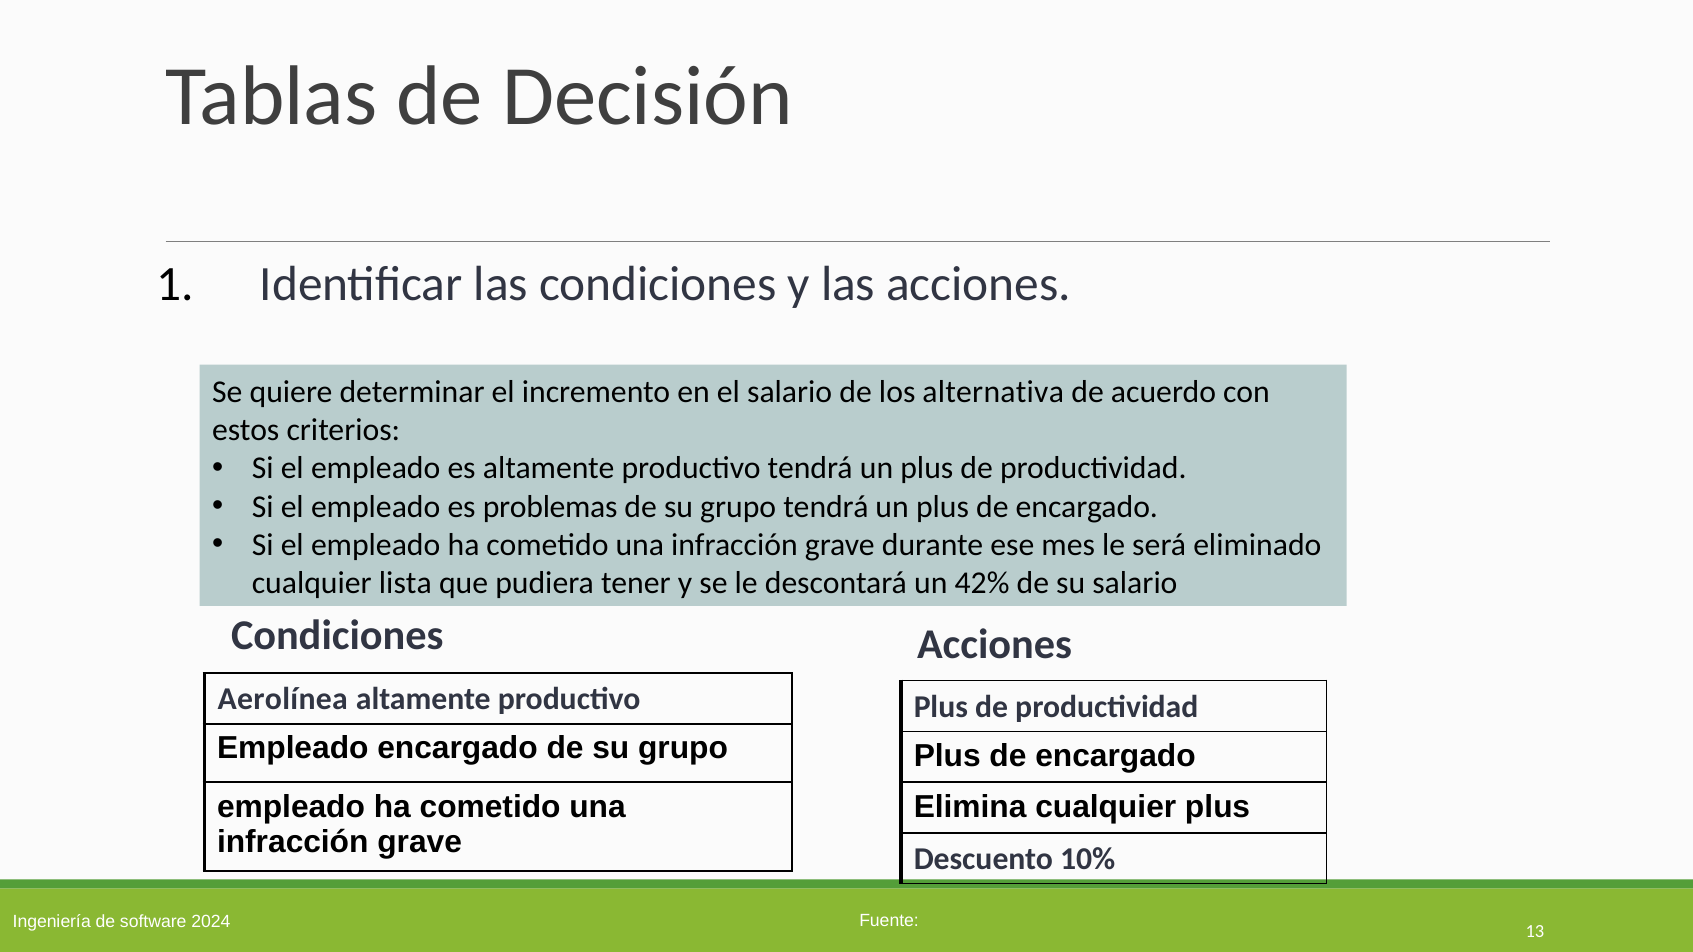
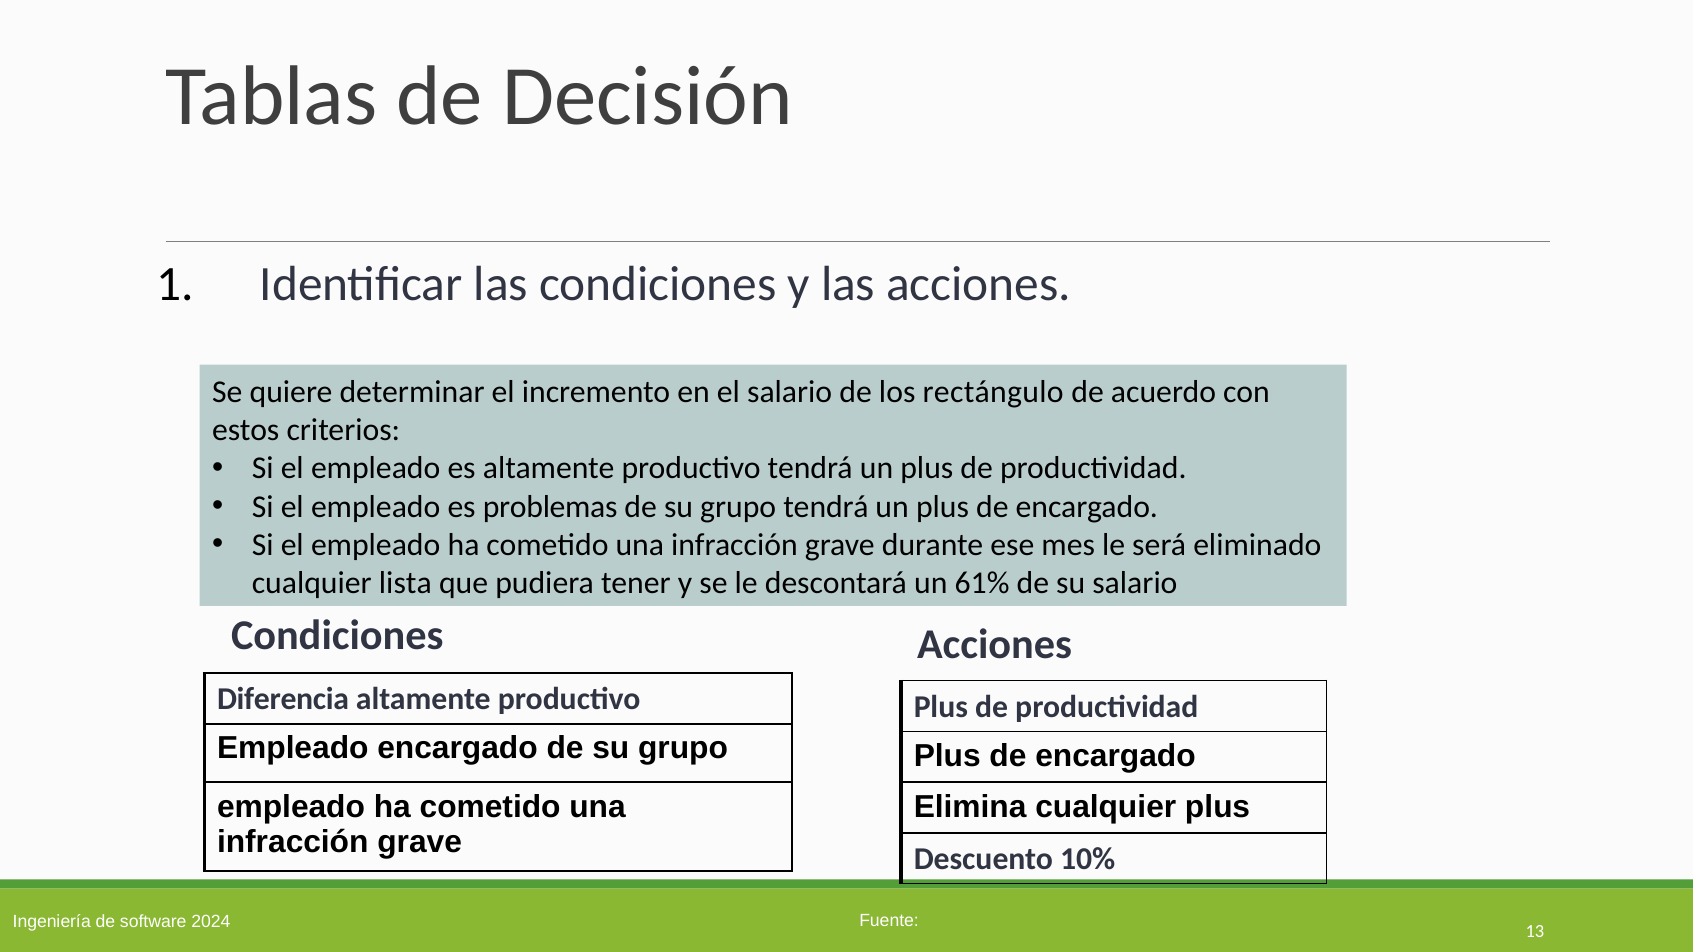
alternativa: alternativa -> rectángulo
42%: 42% -> 61%
Aerolínea: Aerolínea -> Diferencia
